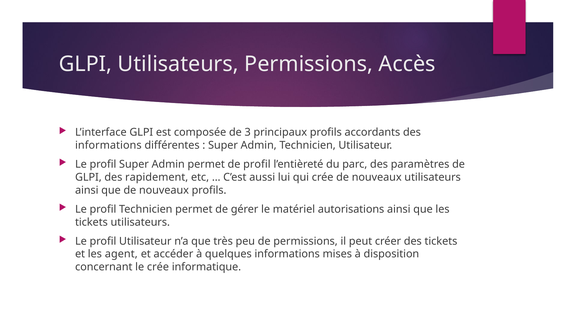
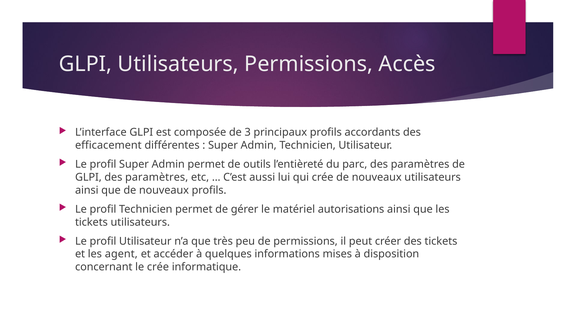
informations at (108, 145): informations -> efficacement
de profil: profil -> outils
GLPI des rapidement: rapidement -> paramètres
